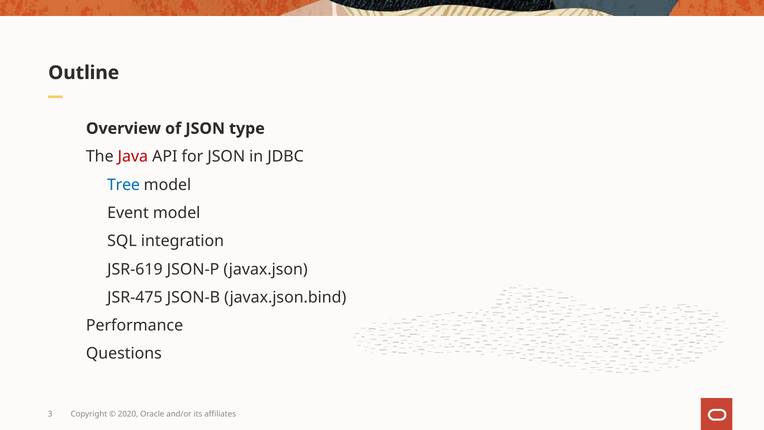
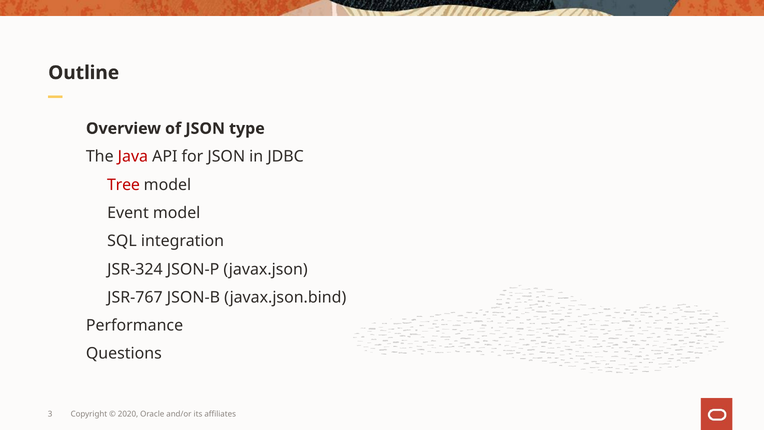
Tree colour: blue -> red
JSR-619: JSR-619 -> JSR-324
JSR-475: JSR-475 -> JSR-767
